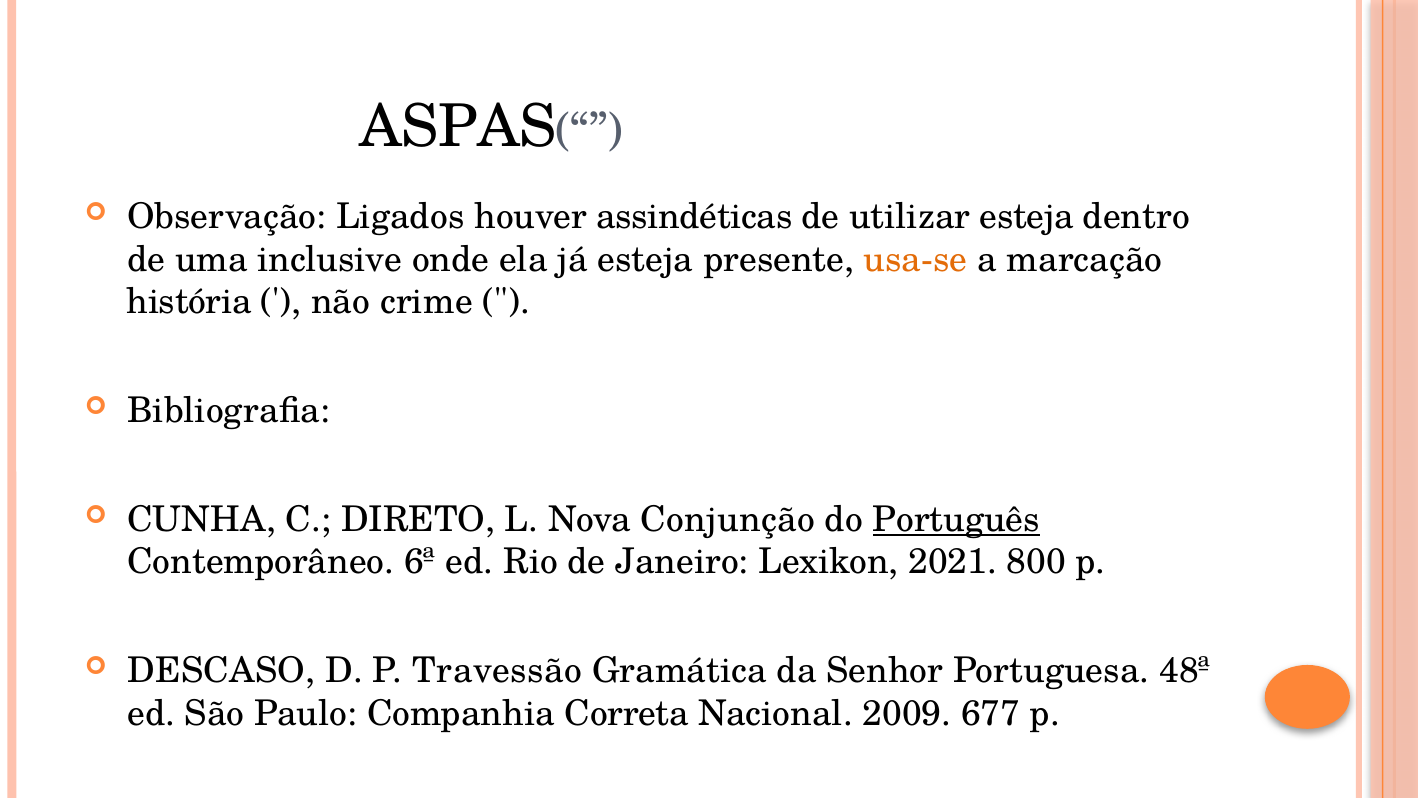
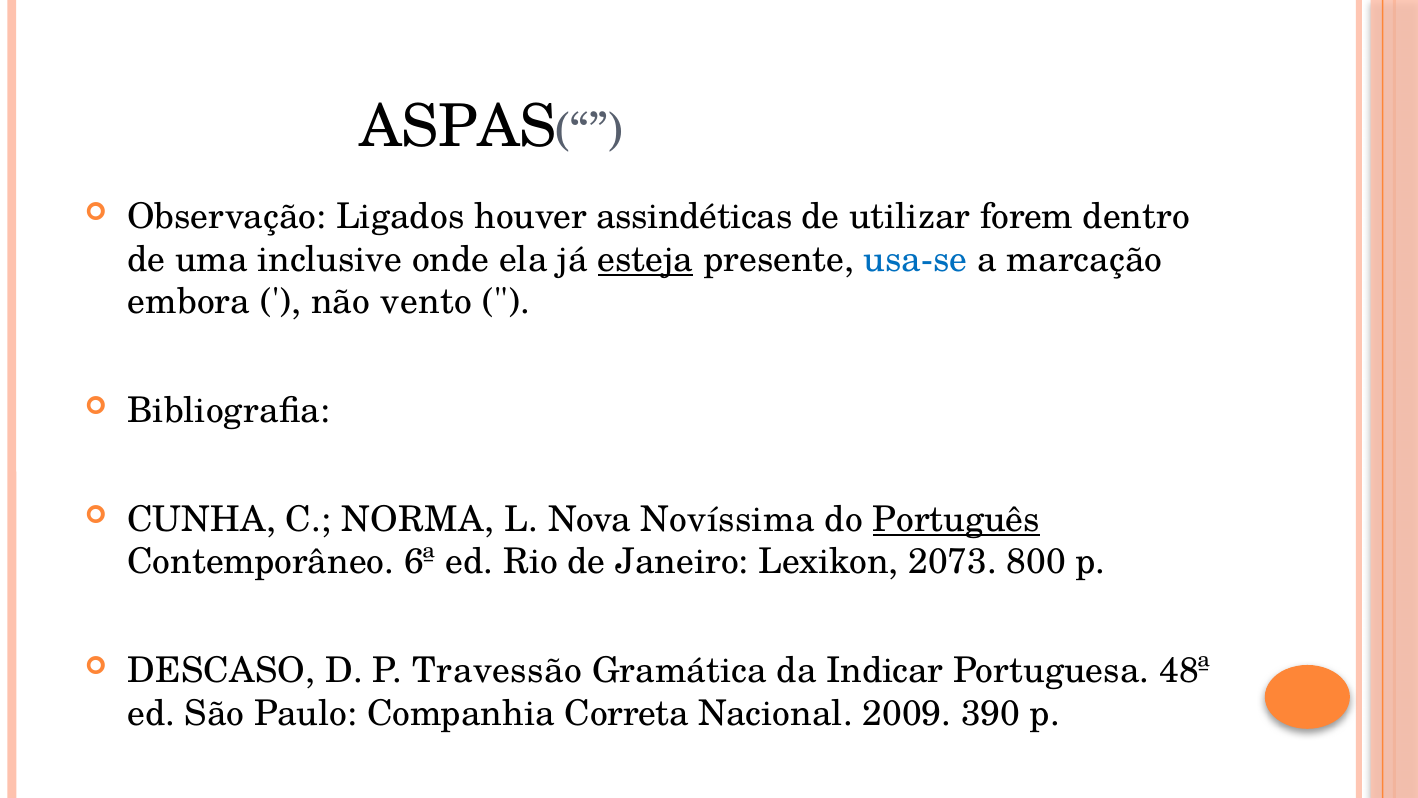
utilizar esteja: esteja -> forem
esteja at (646, 259) underline: none -> present
usa-se colour: orange -> blue
história: história -> embora
crime: crime -> vento
DIRETO: DIRETO -> NORMA
Conjunção: Conjunção -> Novíssima
2021: 2021 -> 2073
Senhor: Senhor -> Indicar
677: 677 -> 390
